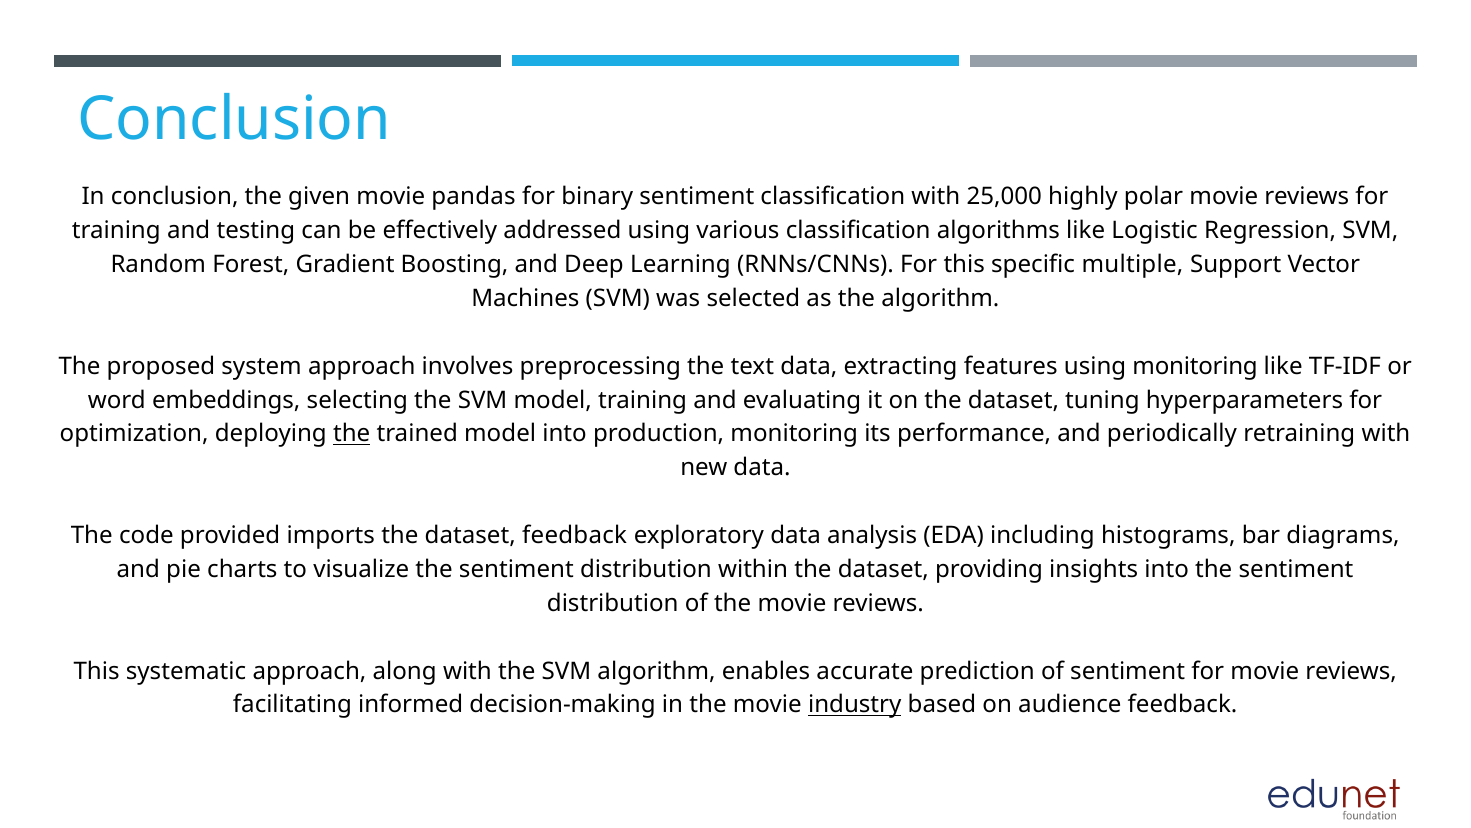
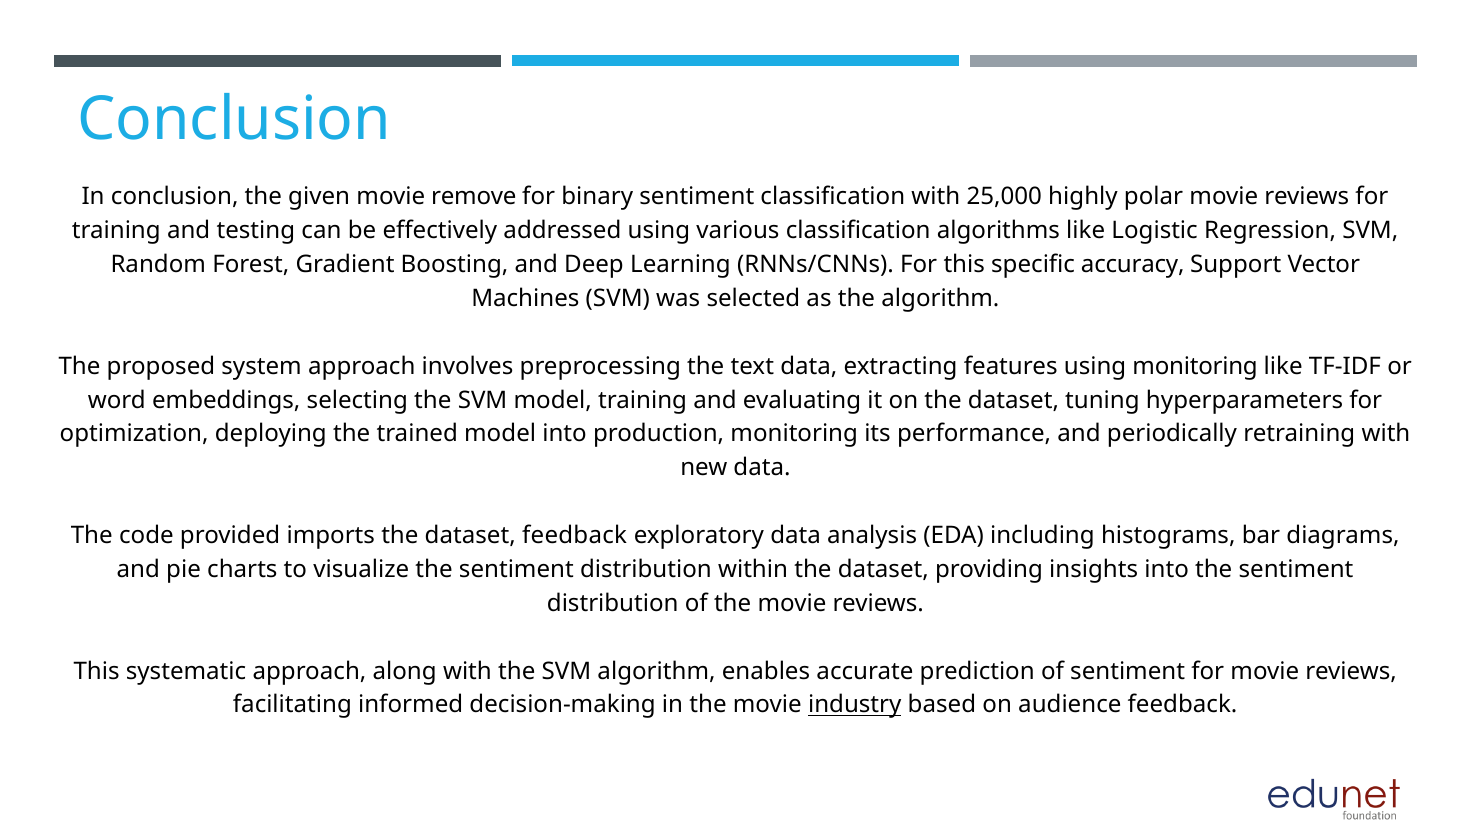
pandas: pandas -> remove
multiple: multiple -> accuracy
the at (352, 434) underline: present -> none
